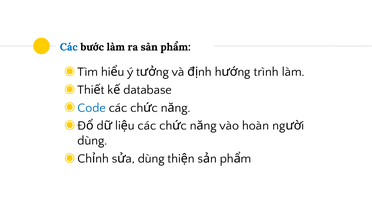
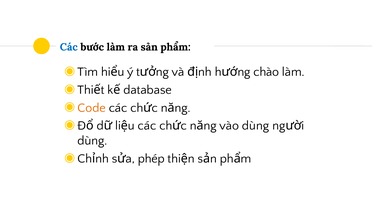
trình: trình -> chào
Code colour: blue -> orange
vào hoàn: hoàn -> dùng
dùng at (151, 159): dùng -> phép
